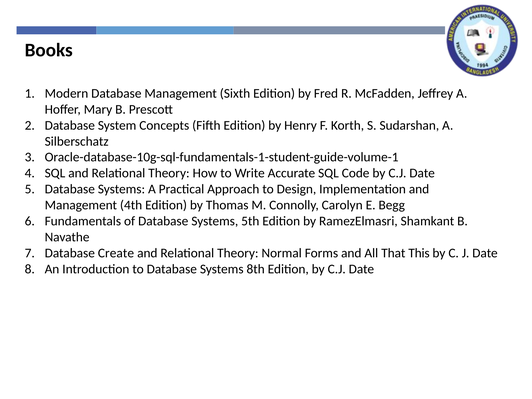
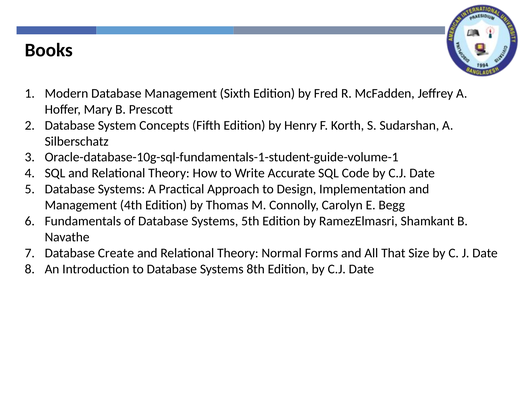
This: This -> Size
